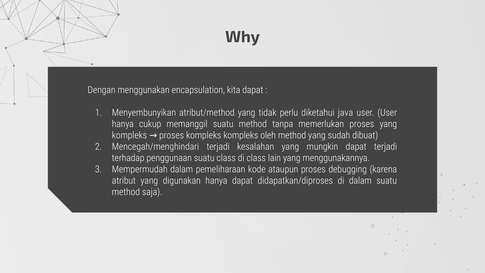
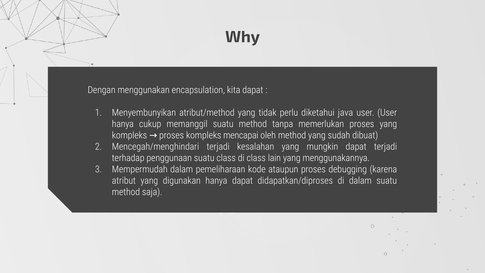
kompleks kompleks: kompleks -> mencapai
